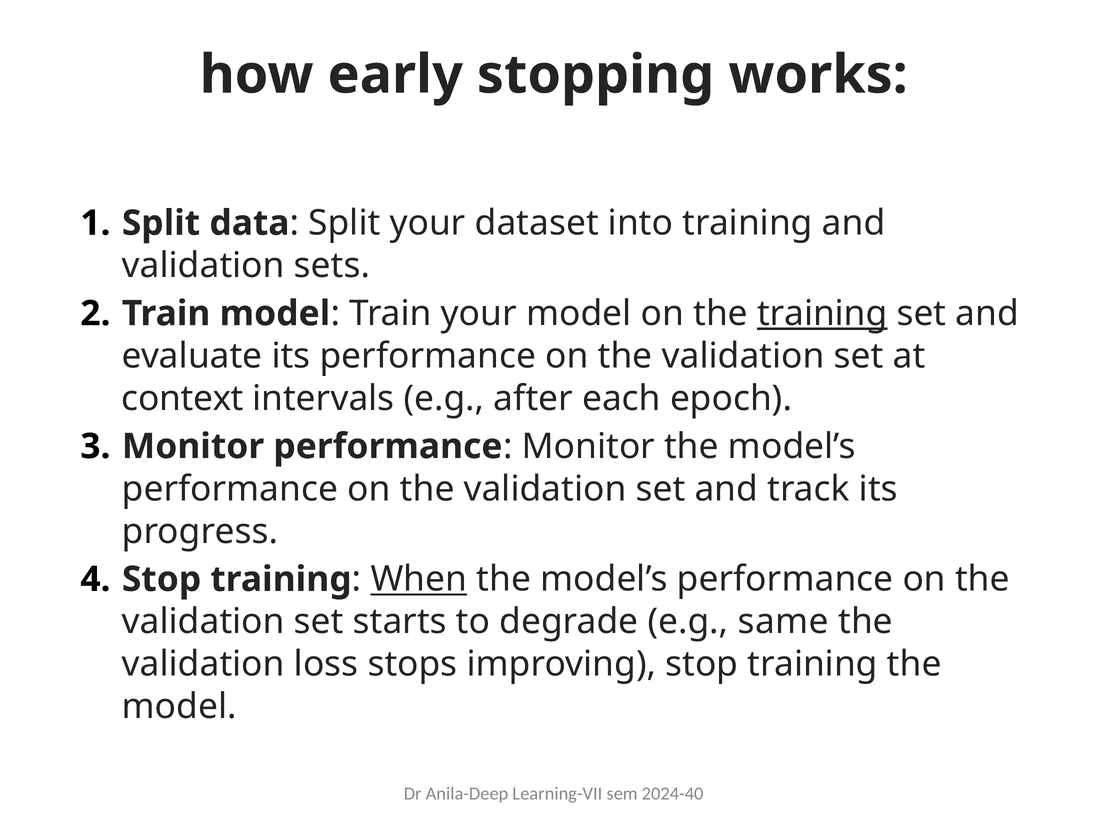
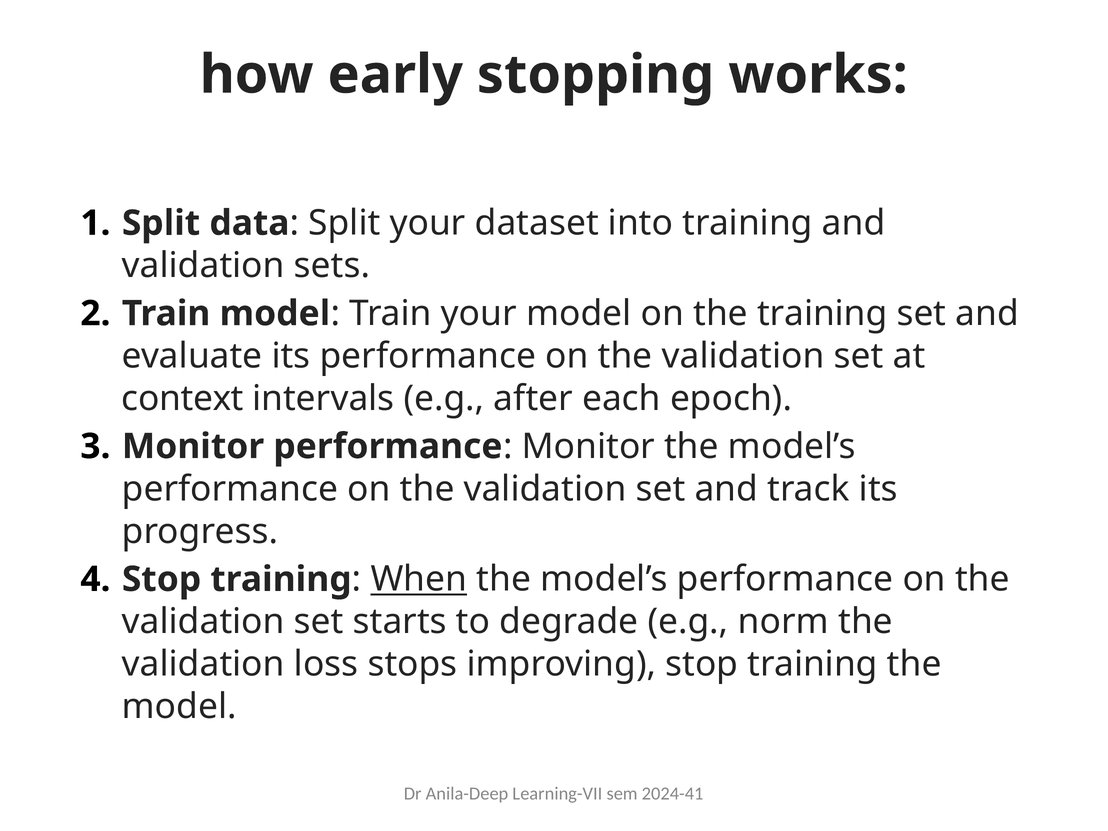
training at (822, 314) underline: present -> none
same: same -> norm
2024-40: 2024-40 -> 2024-41
